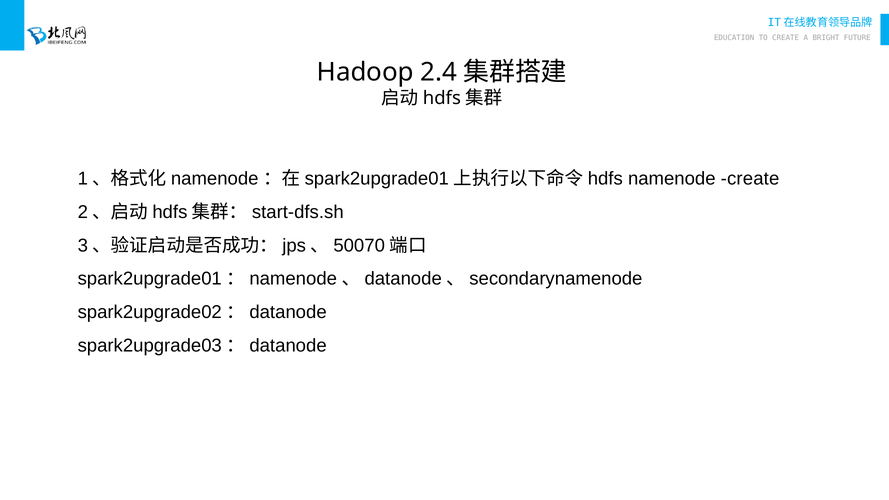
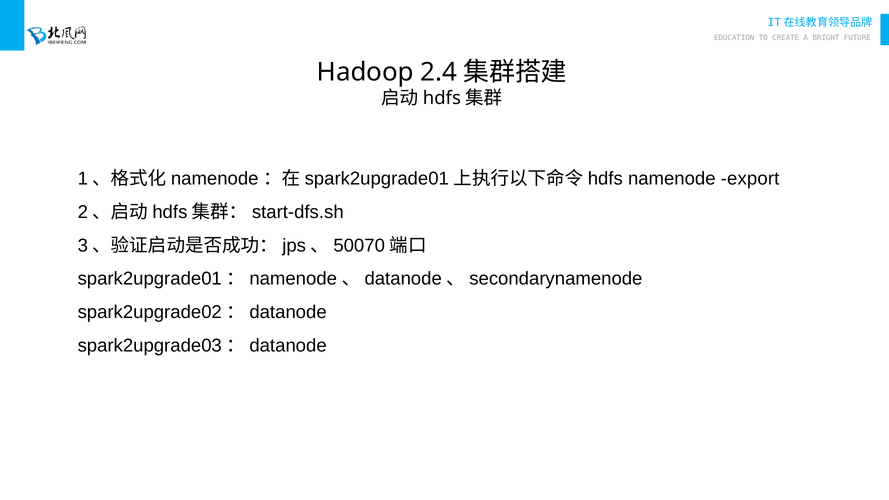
namenode create: create -> export
